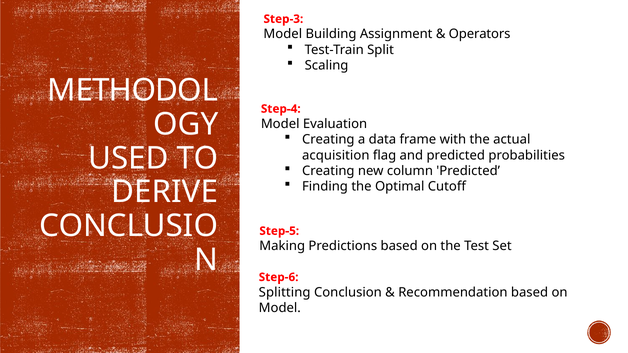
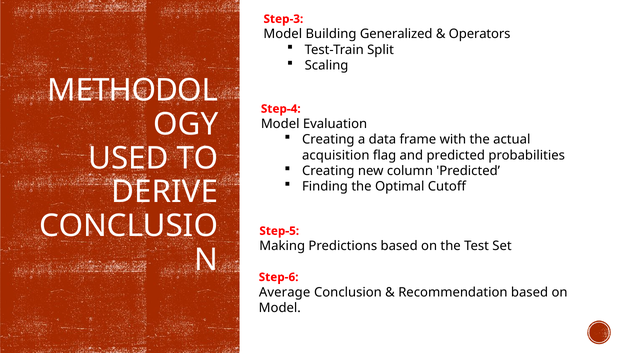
Assignment: Assignment -> Generalized
Splitting: Splitting -> Average
